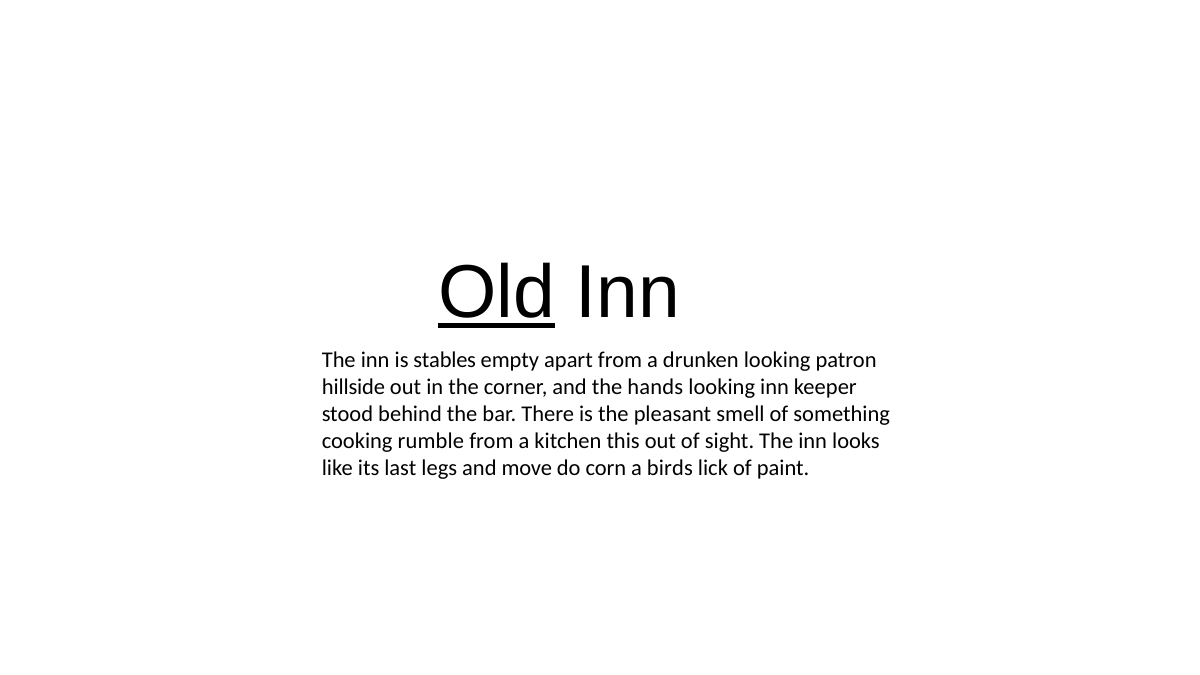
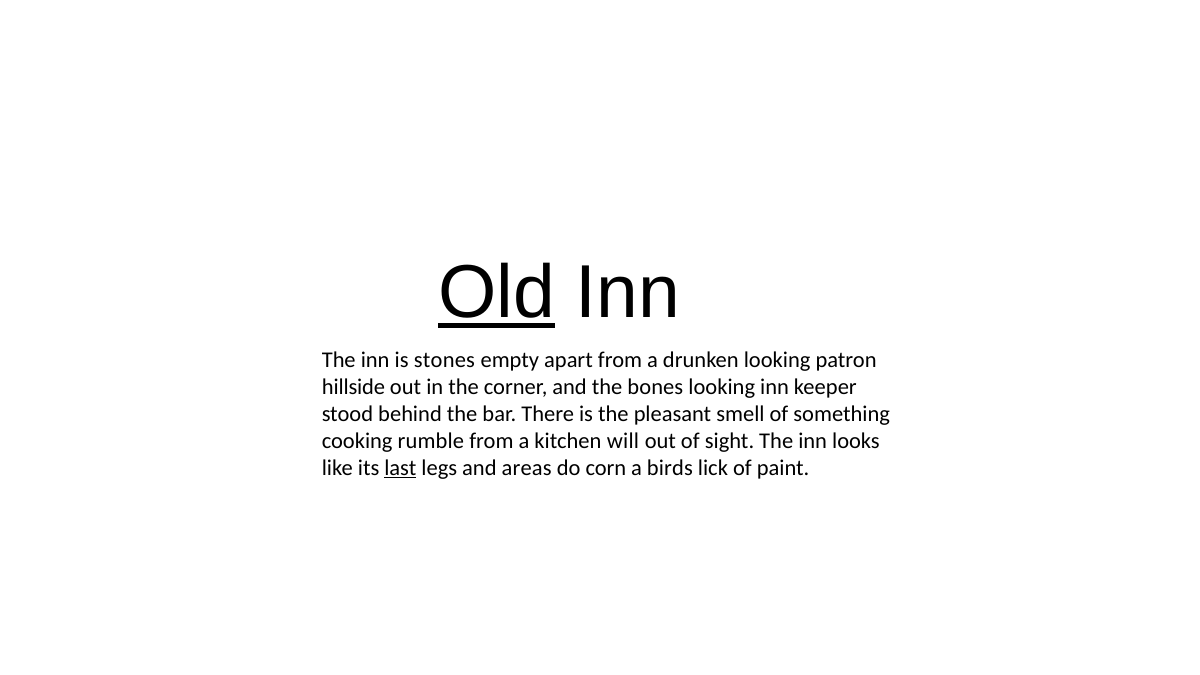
stables: stables -> stones
hands: hands -> bones
this: this -> will
last underline: none -> present
move: move -> areas
